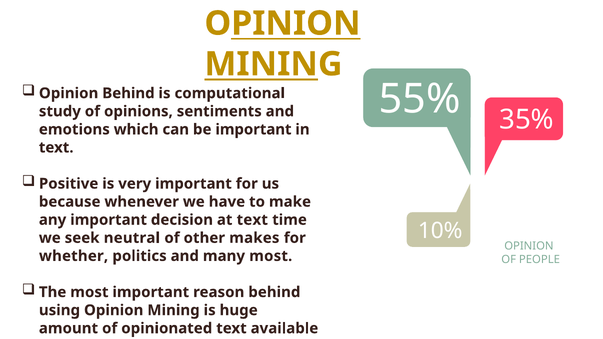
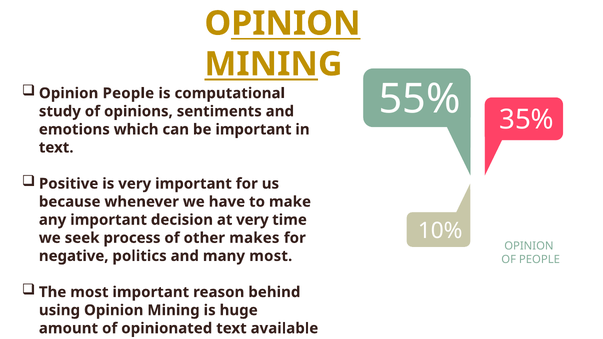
Opinion Behind: Behind -> People
at text: text -> very
neutral: neutral -> process
whether: whether -> negative
